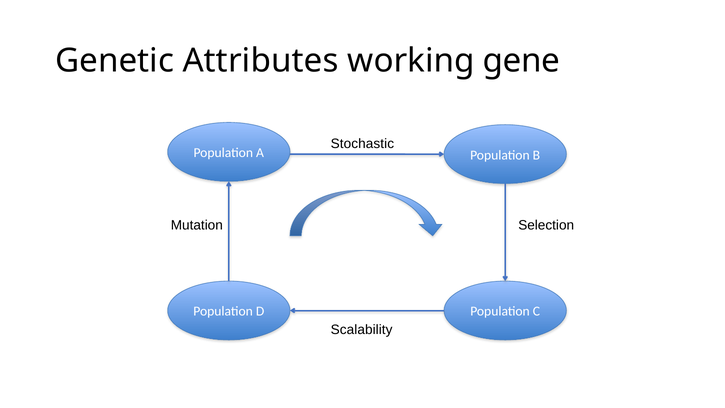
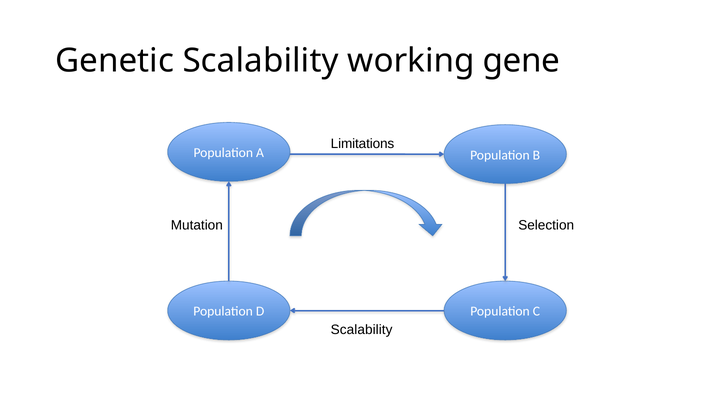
Genetic Attributes: Attributes -> Scalability
Stochastic: Stochastic -> Limitations
